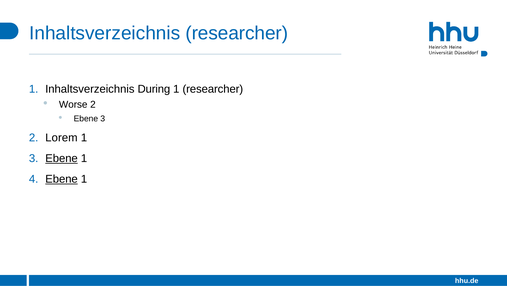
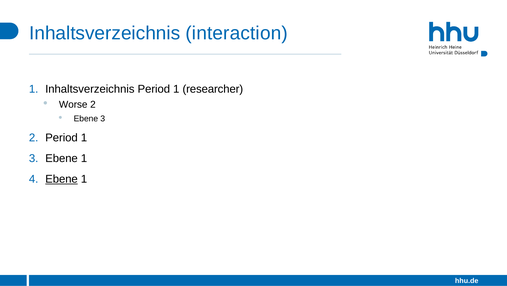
Inhaltsverzeichnis researcher: researcher -> interaction
Inhaltsverzeichnis During: During -> Period
2 Lorem: Lorem -> Period
Ebene at (62, 158) underline: present -> none
